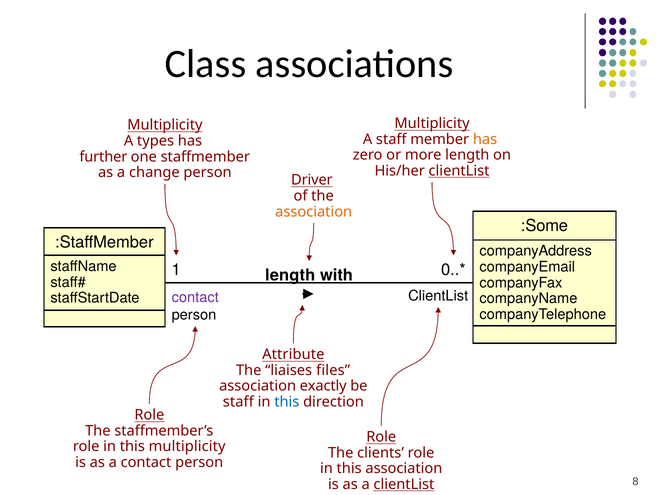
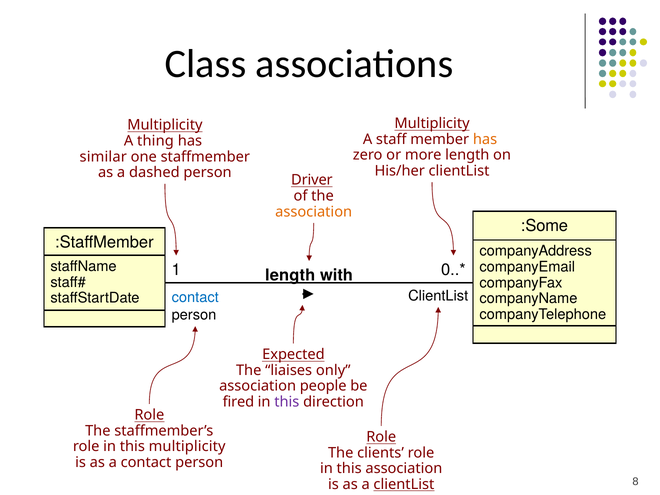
types: types -> thing
further: further -> similar
clientList at (459, 171) underline: present -> none
change: change -> dashed
contact at (195, 298) colour: purple -> blue
Attribute: Attribute -> Expected
files: files -> only
exactly: exactly -> people
staff at (238, 402): staff -> fired
this at (287, 402) colour: blue -> purple
